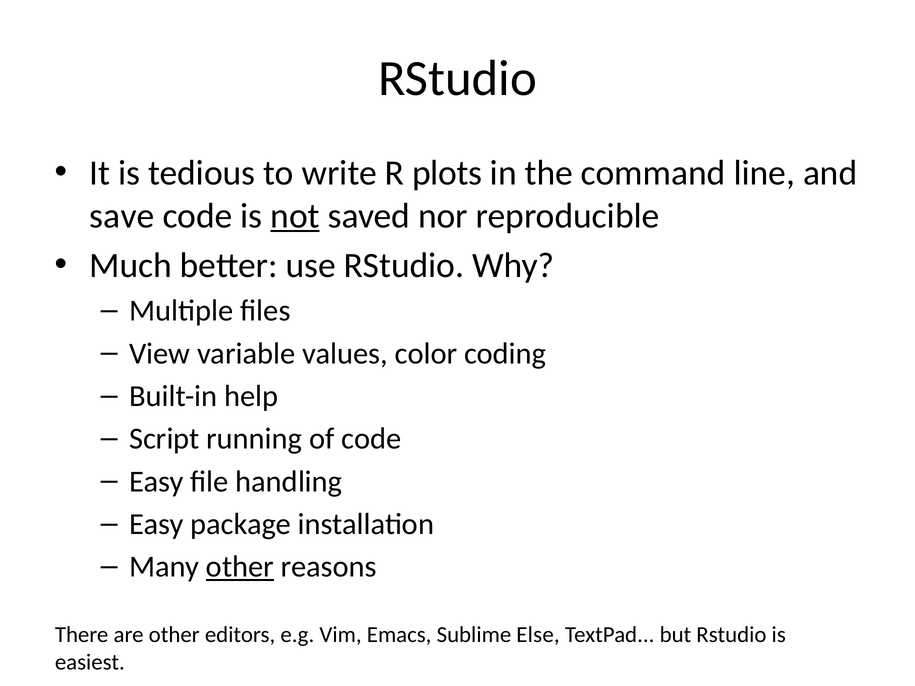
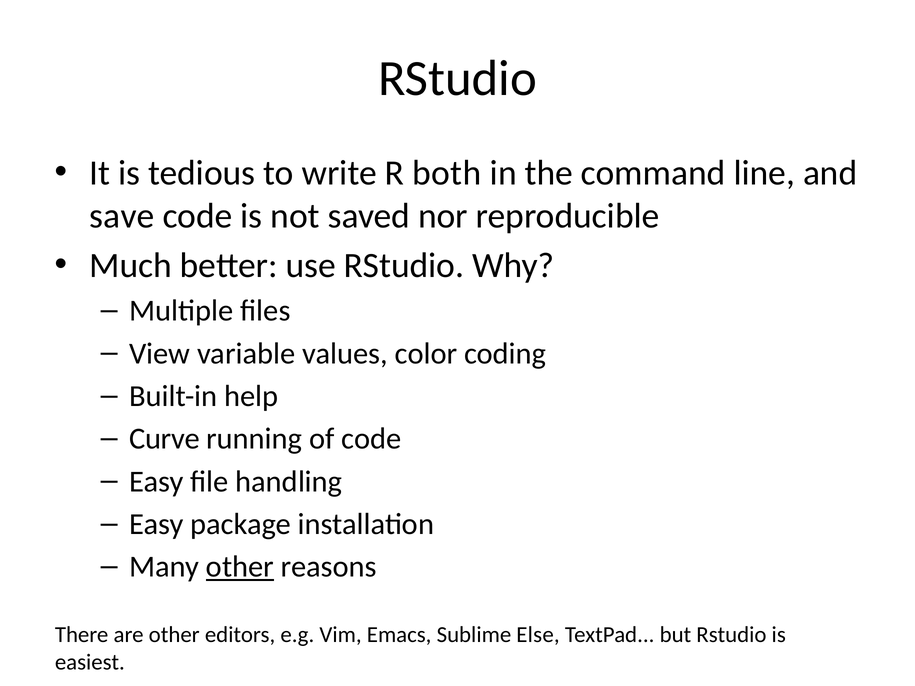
plots: plots -> both
not underline: present -> none
Script: Script -> Curve
